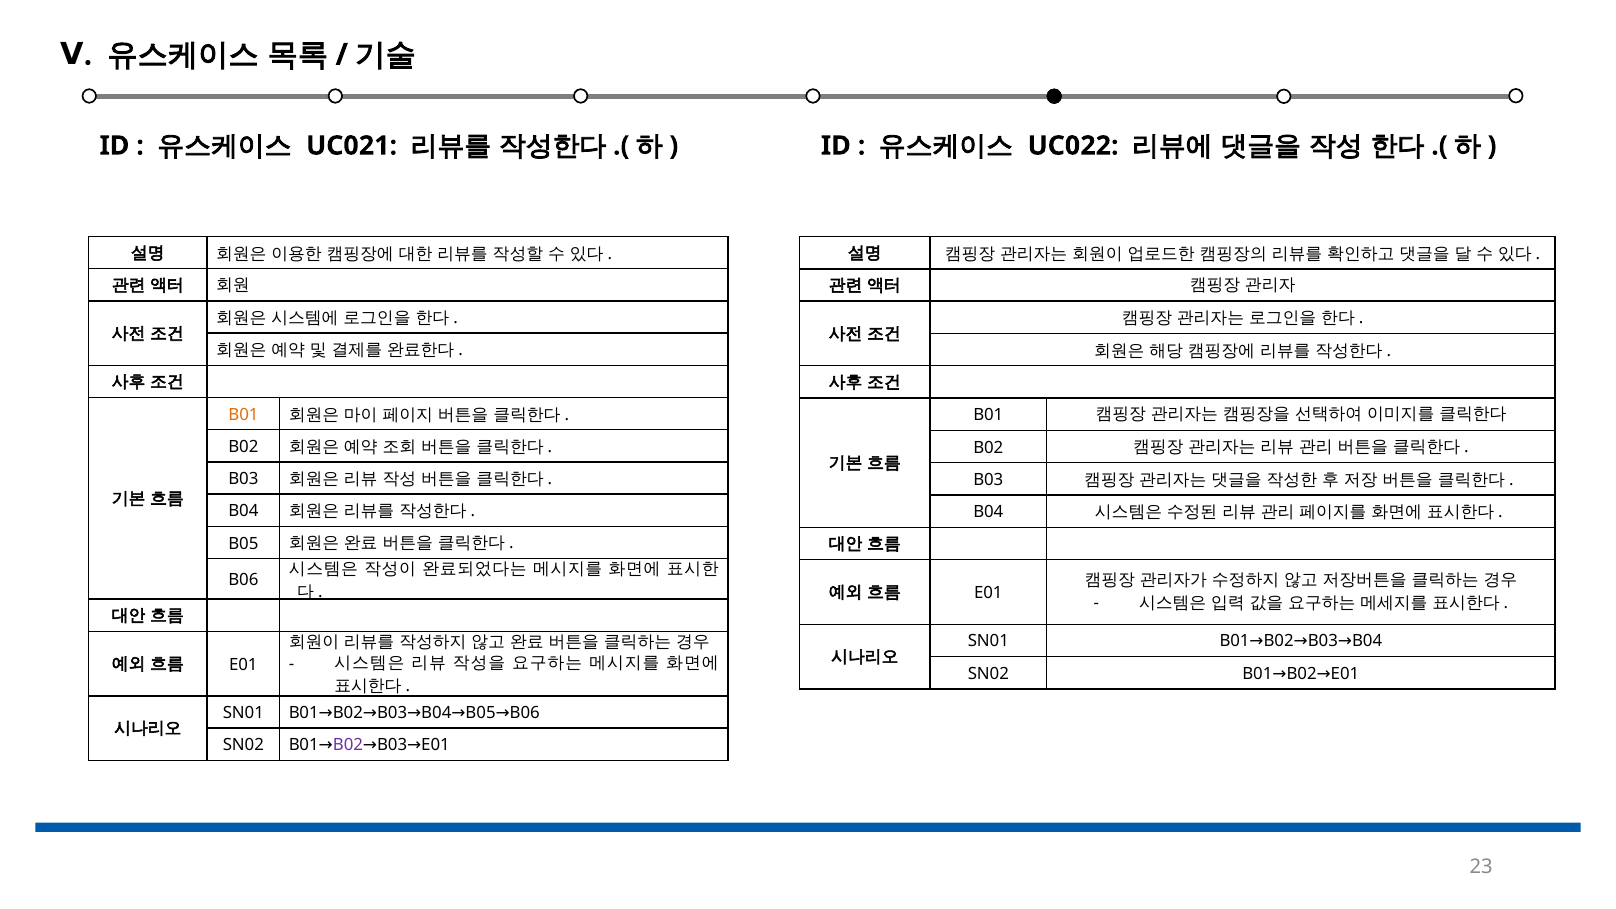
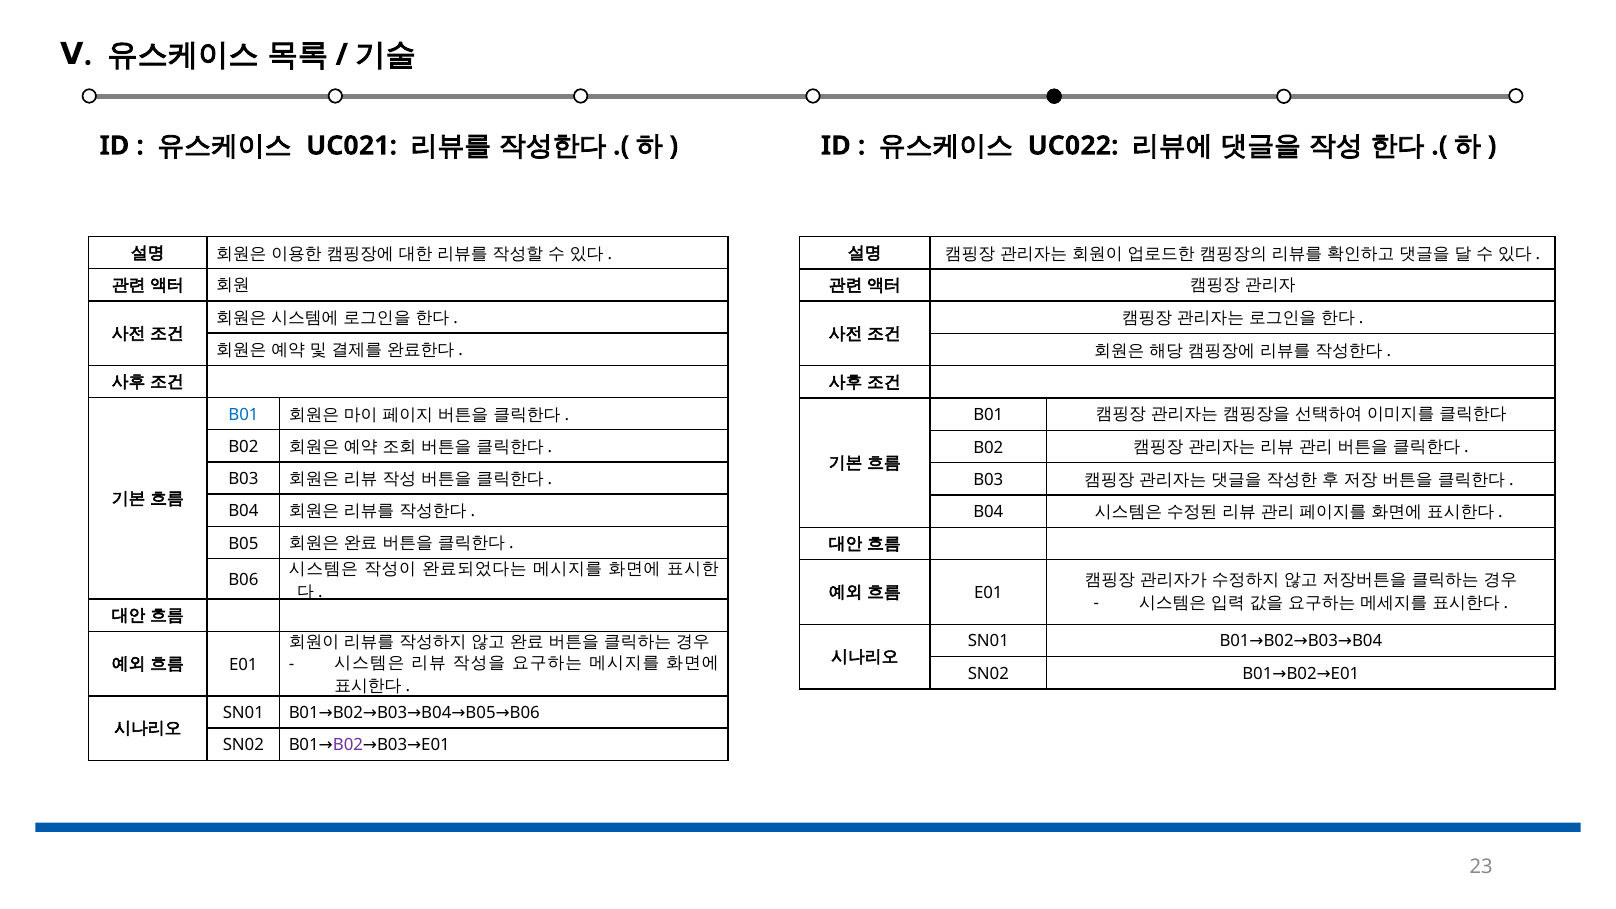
B01 at (243, 415) colour: orange -> blue
